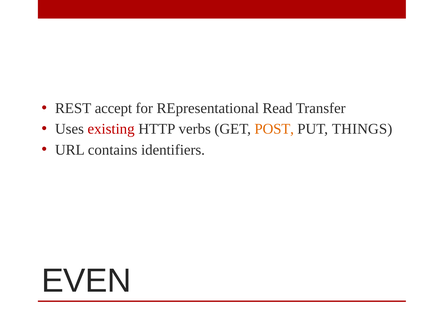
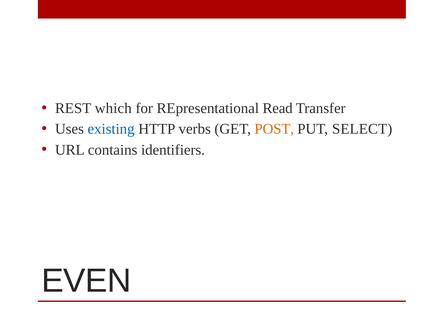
accept: accept -> which
existing colour: red -> blue
THINGS: THINGS -> SELECT
